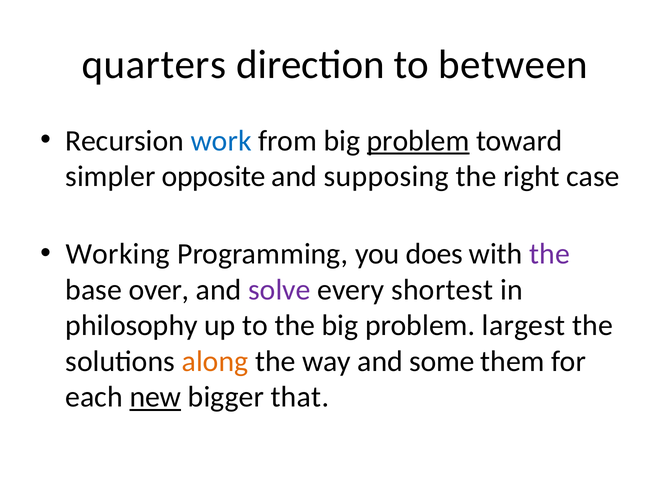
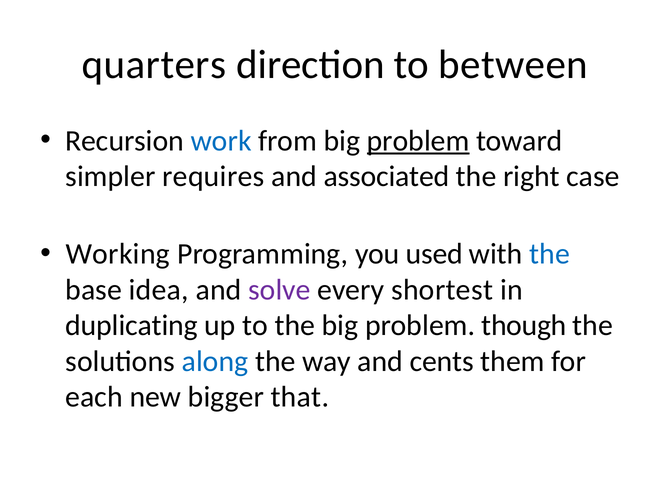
opposite: opposite -> requires
supposing: supposing -> associated
does: does -> used
the at (550, 254) colour: purple -> blue
over: over -> idea
philosophy: philosophy -> duplicating
largest: largest -> though
along colour: orange -> blue
some: some -> cents
new underline: present -> none
